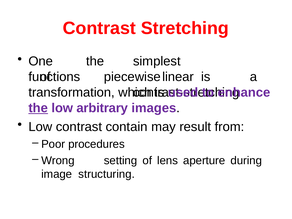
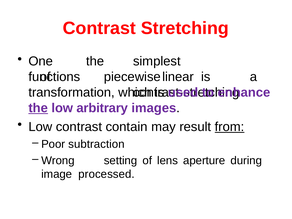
from underline: none -> present
procedures: procedures -> subtraction
structuring: structuring -> processed
